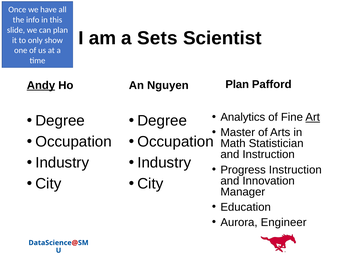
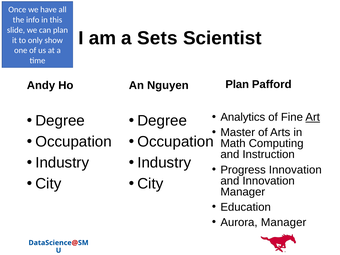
Andy underline: present -> none
Statistician: Statistician -> Computing
Progress Instruction: Instruction -> Innovation
Aurora Engineer: Engineer -> Manager
